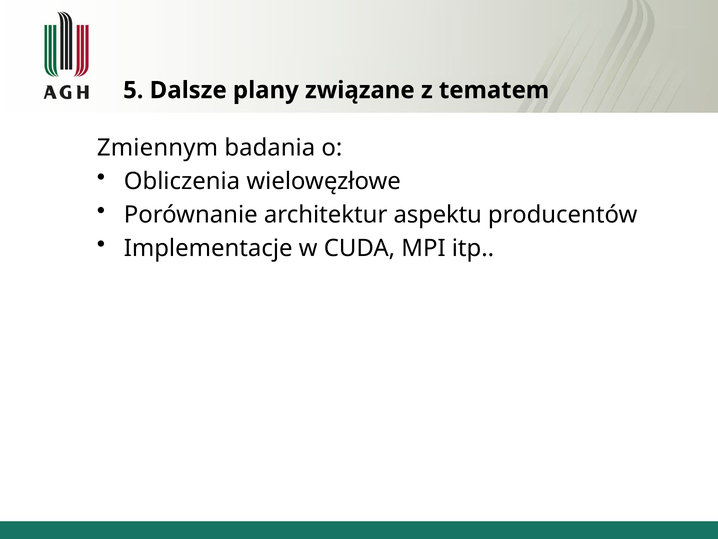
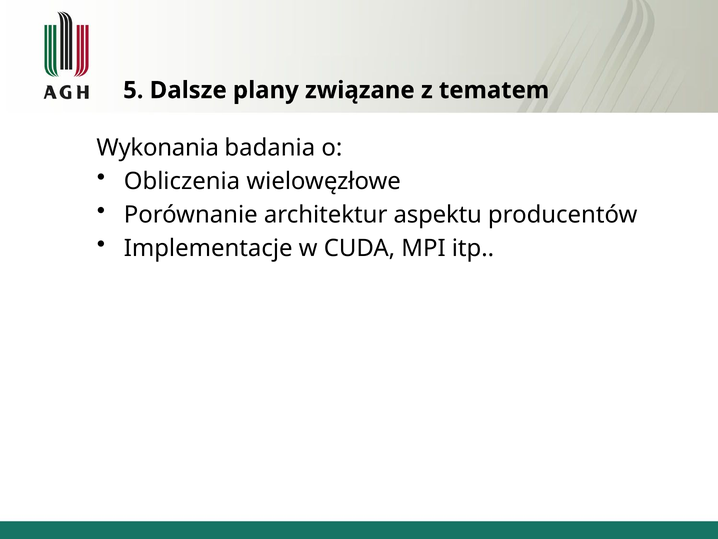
Zmiennym: Zmiennym -> Wykonania
